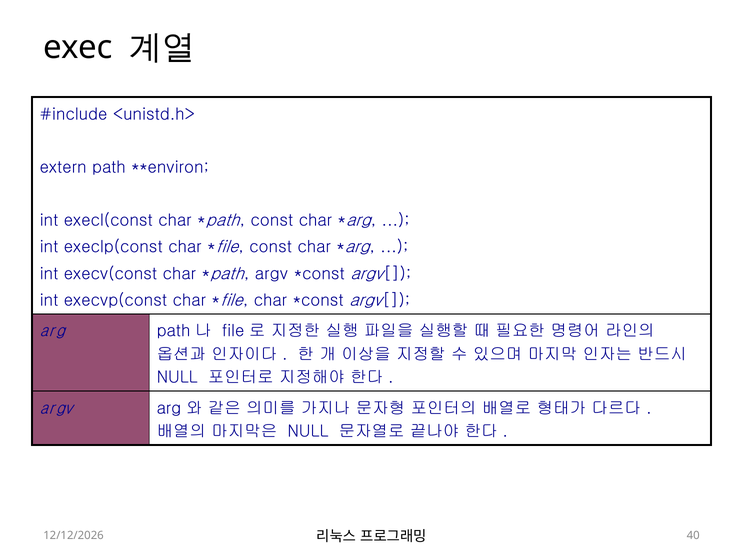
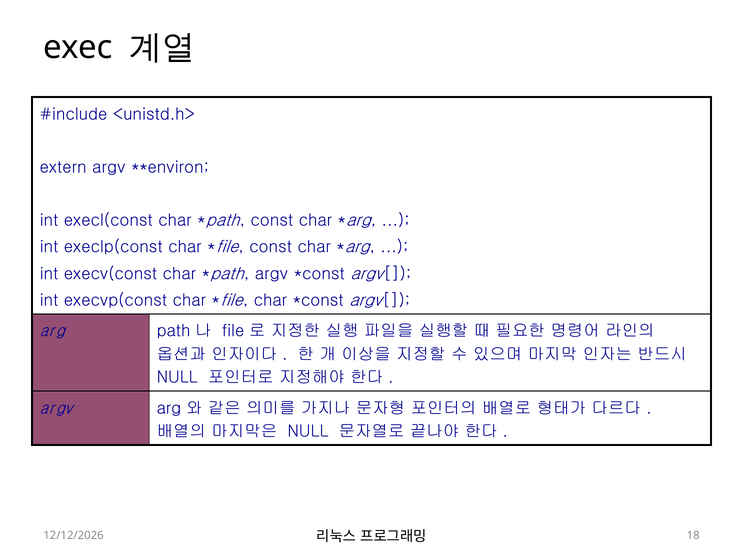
extern path: path -> argv
40: 40 -> 18
